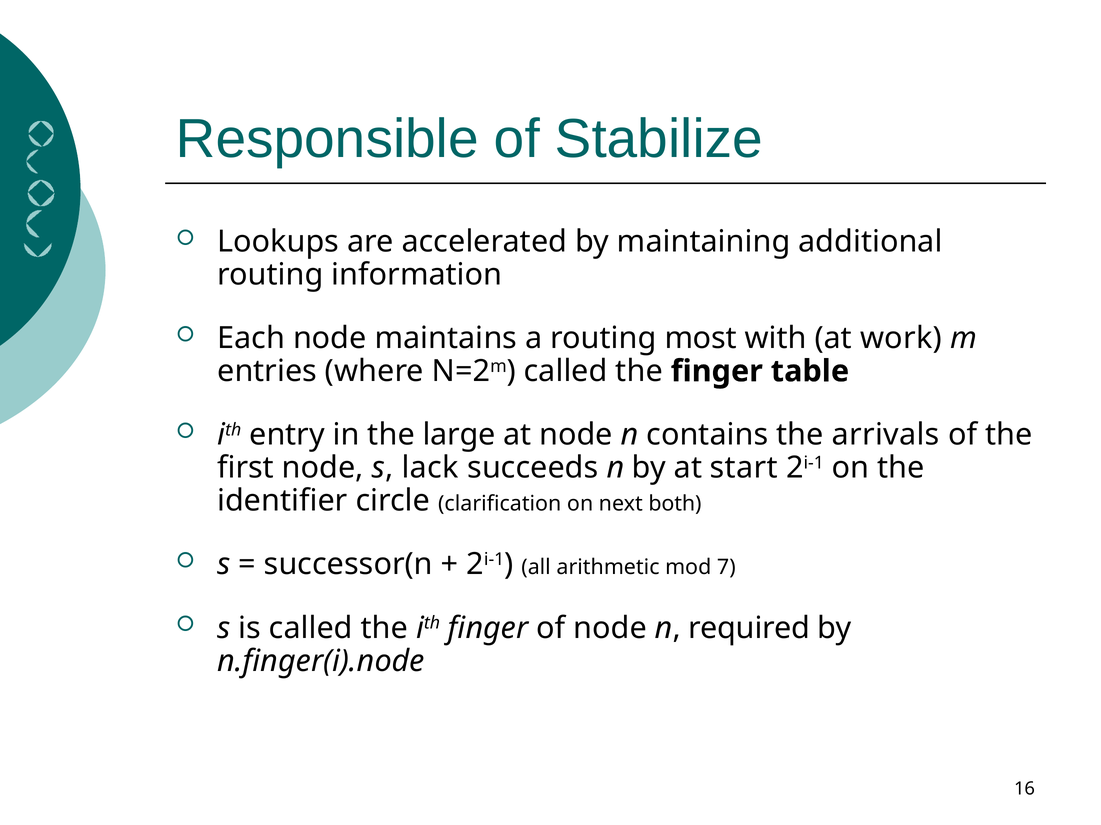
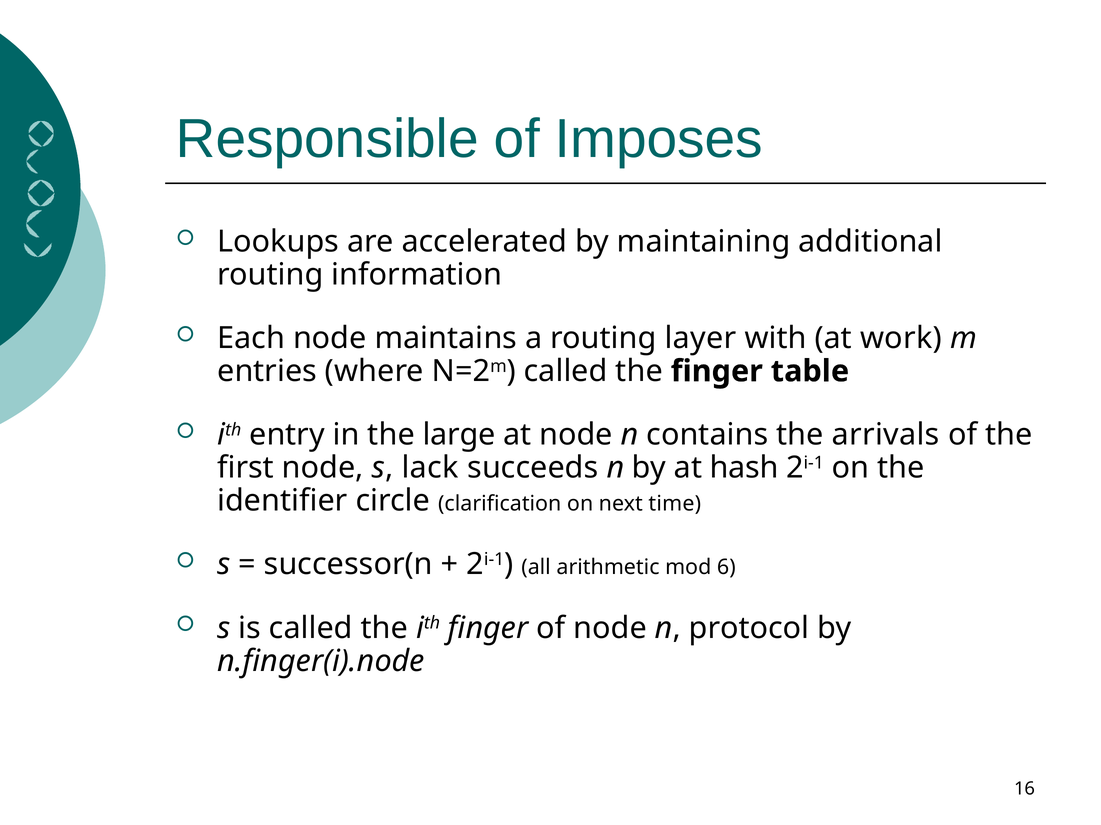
Stabilize: Stabilize -> Imposes
most: most -> layer
start: start -> hash
both: both -> time
7: 7 -> 6
required: required -> protocol
